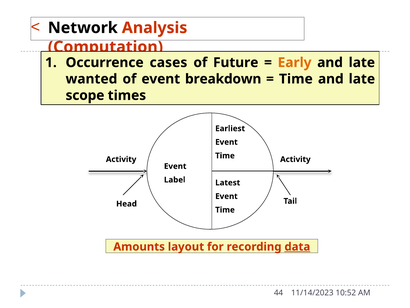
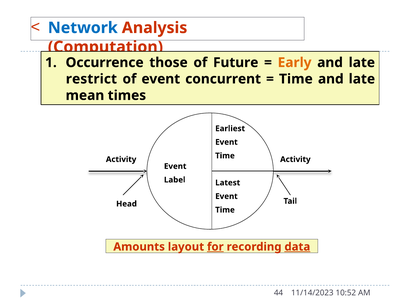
Network colour: black -> blue
cases: cases -> those
wanted: wanted -> restrict
breakdown: breakdown -> concurrent
scope: scope -> mean
for underline: none -> present
